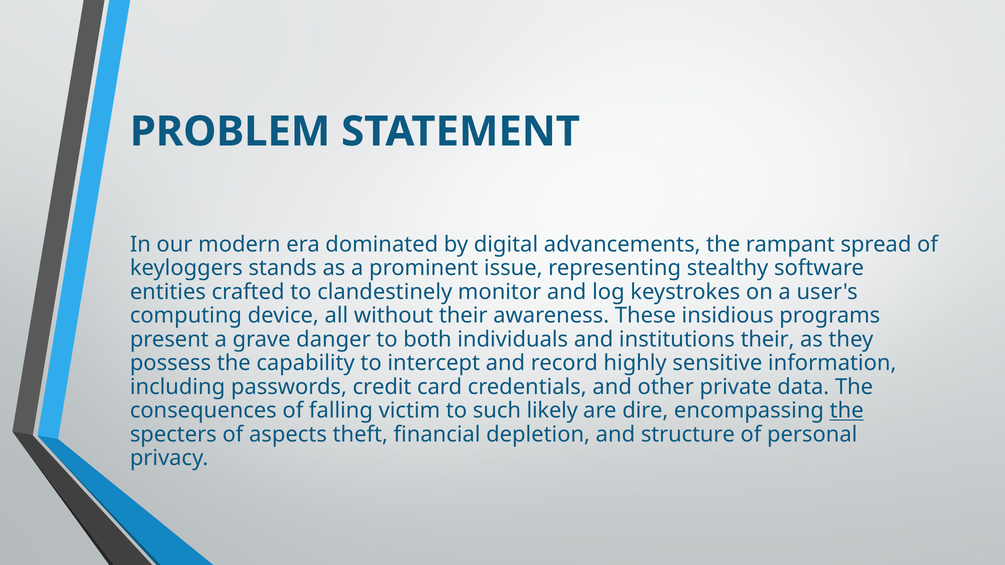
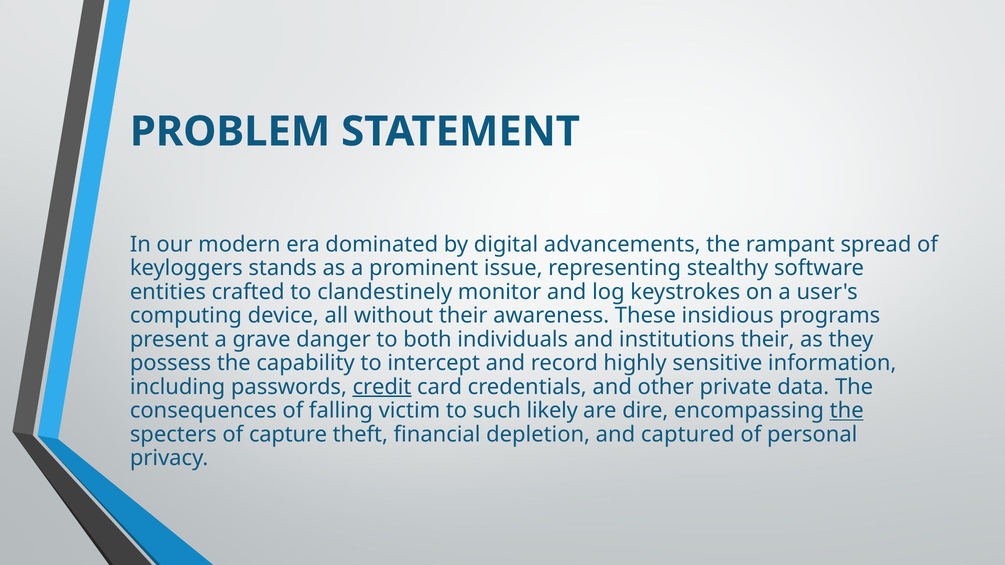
credit underline: none -> present
aspects: aspects -> capture
structure: structure -> captured
